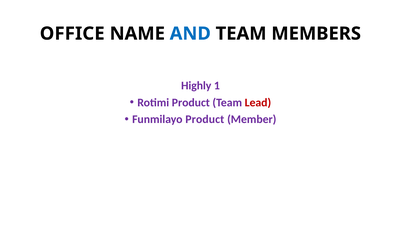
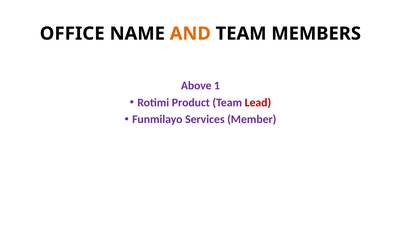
AND colour: blue -> orange
Highly: Highly -> Above
Funmilayo Product: Product -> Services
